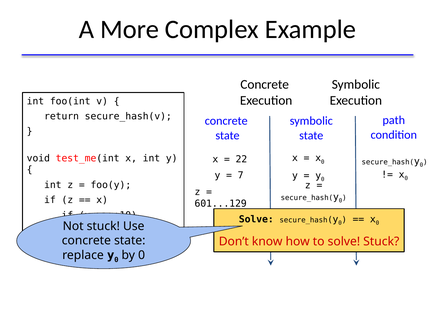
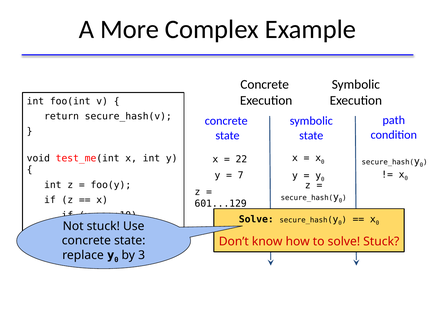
by 0: 0 -> 3
